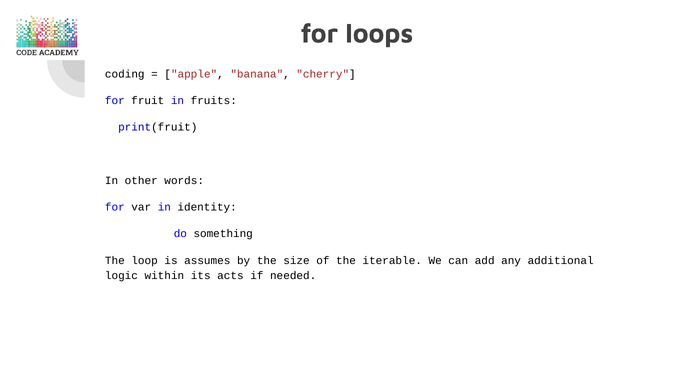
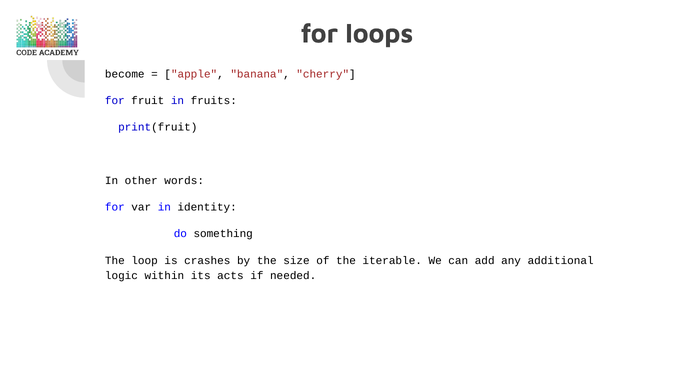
coding: coding -> become
assumes: assumes -> crashes
